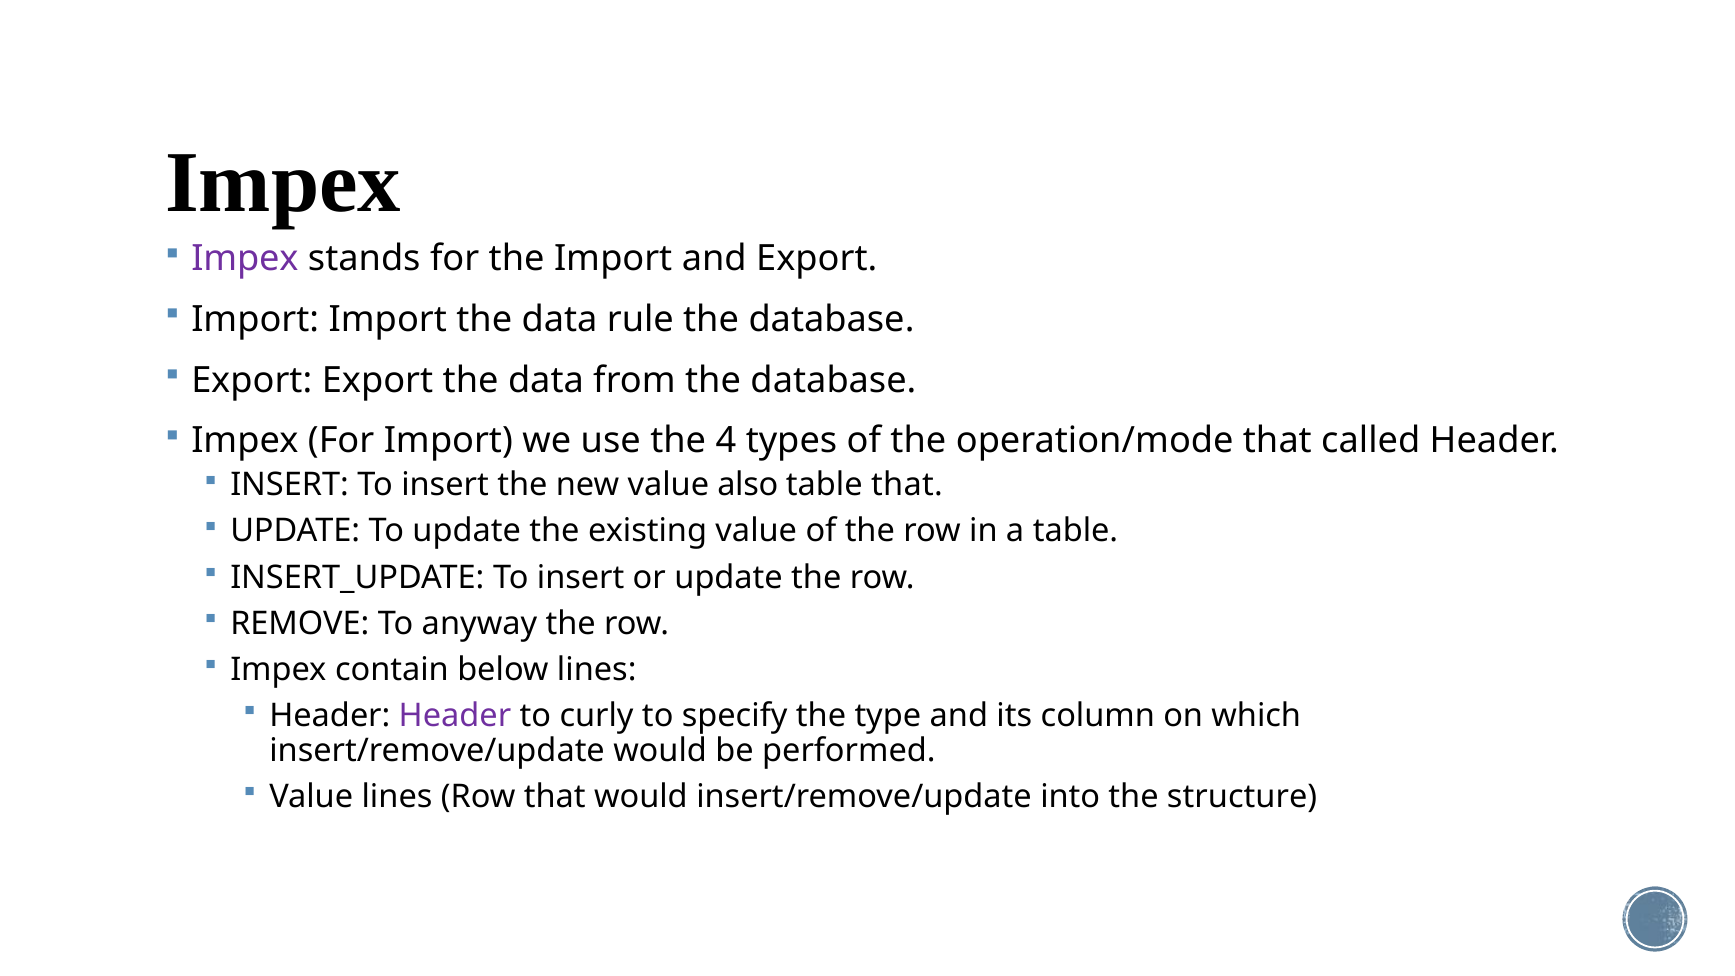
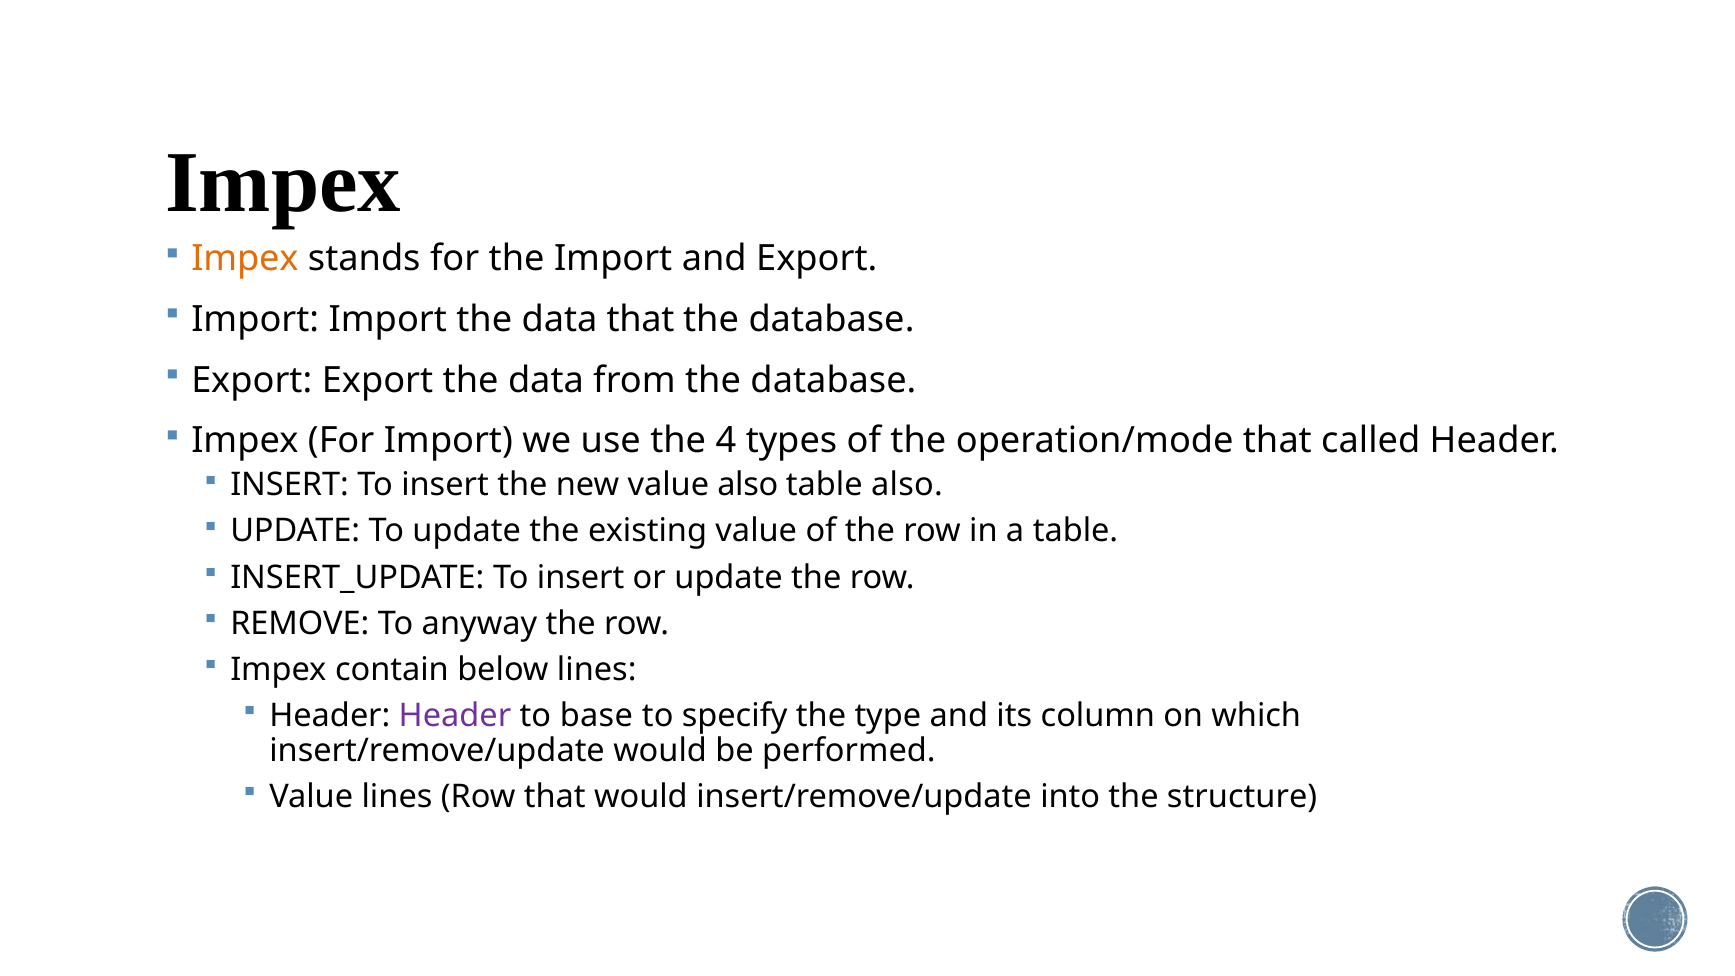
Impex at (245, 259) colour: purple -> orange
data rule: rule -> that
table that: that -> also
curly: curly -> base
